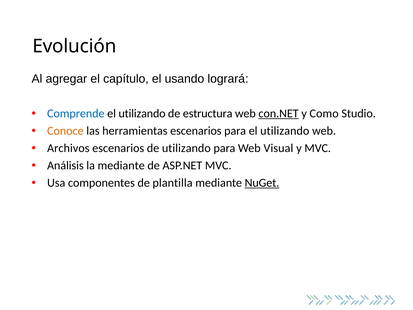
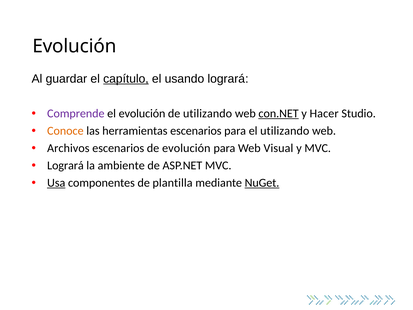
agregar: agregar -> guardar
capítulo underline: none -> present
Comprende colour: blue -> purple
utilizando at (142, 114): utilizando -> evolución
de estructura: estructura -> utilizando
Como: Como -> Hacer
de utilizando: utilizando -> evolución
Análisis at (65, 165): Análisis -> Logrará
la mediante: mediante -> ambiente
Usa underline: none -> present
